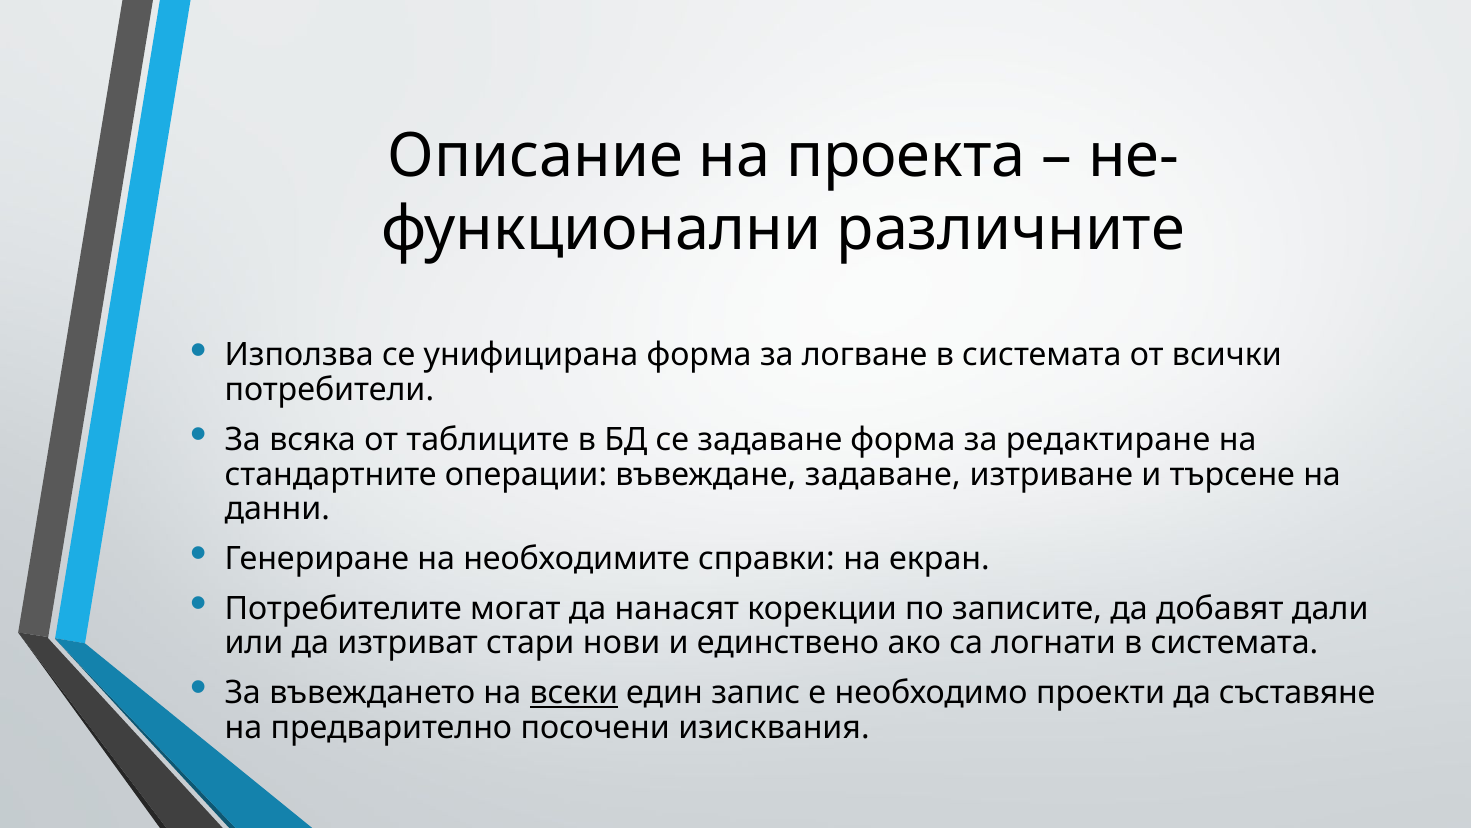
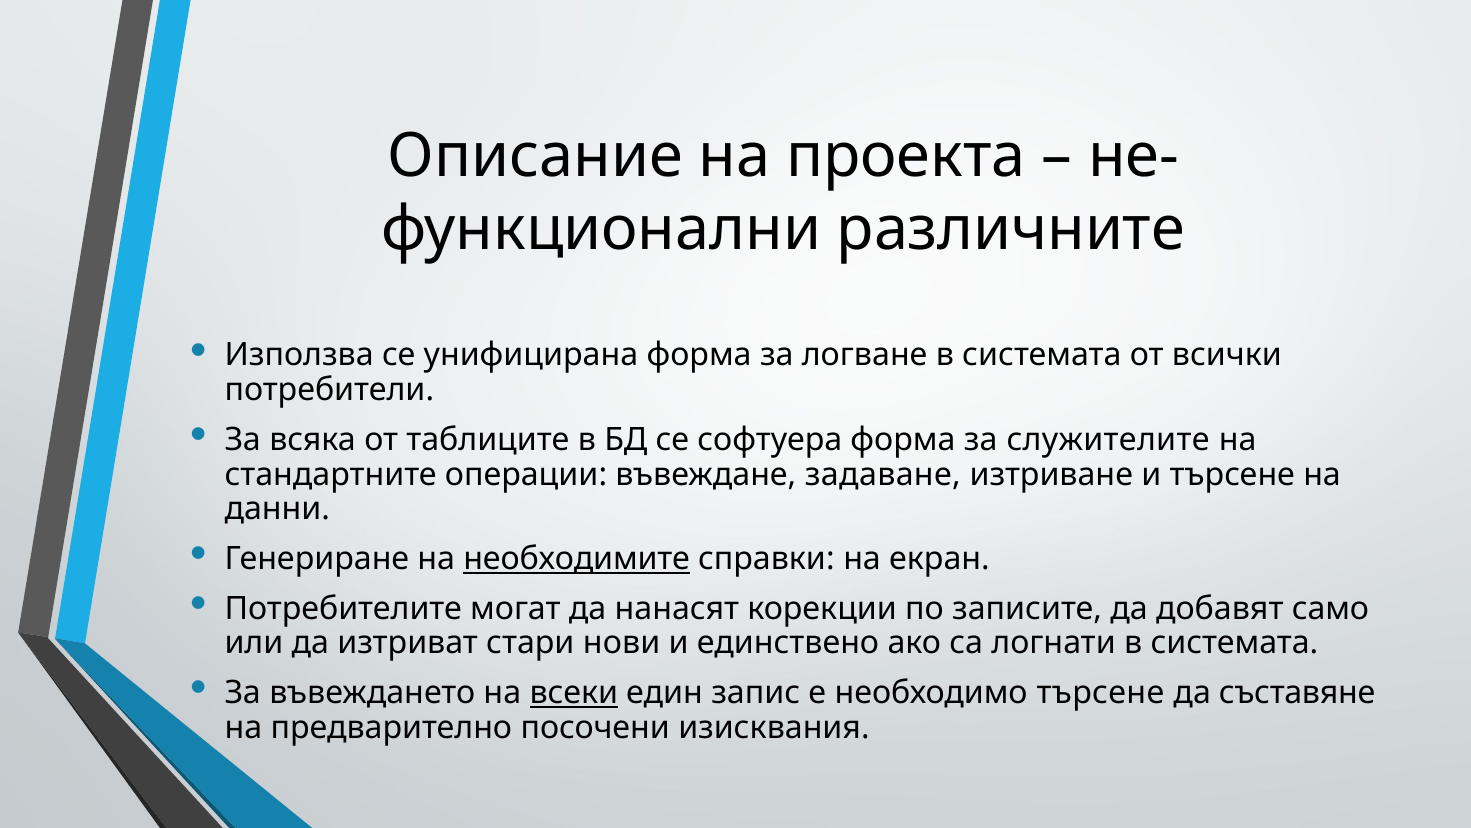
се задаване: задаване -> софтуера
редактиране: редактиране -> служителите
необходимите underline: none -> present
дали: дали -> само
необходимо проекти: проекти -> търсене
